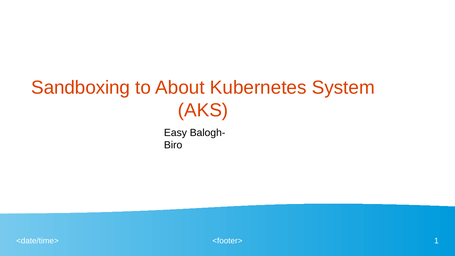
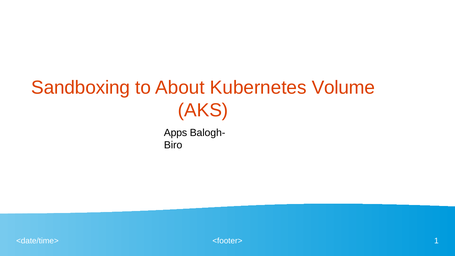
System: System -> Volume
Easy: Easy -> Apps
